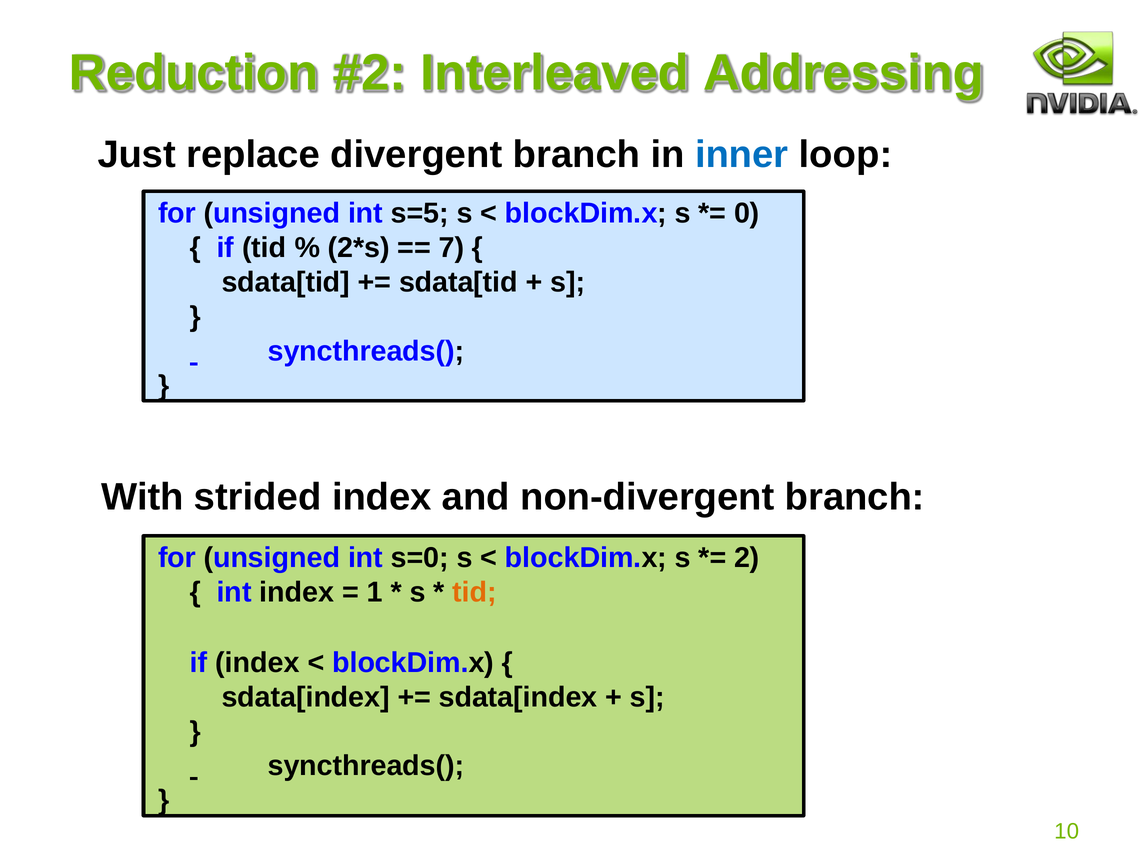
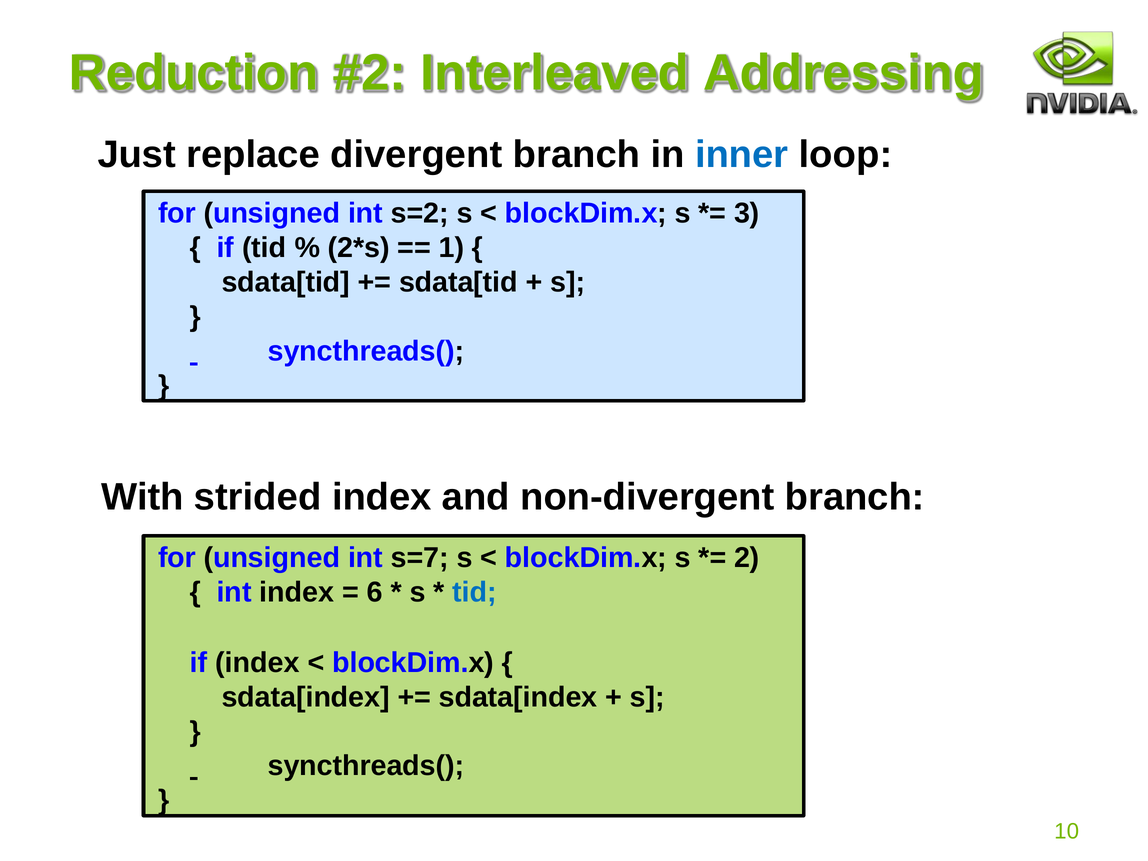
s=5: s=5 -> s=2
0: 0 -> 3
7: 7 -> 1
s=0: s=0 -> s=7
1: 1 -> 6
tid at (475, 592) colour: orange -> blue
